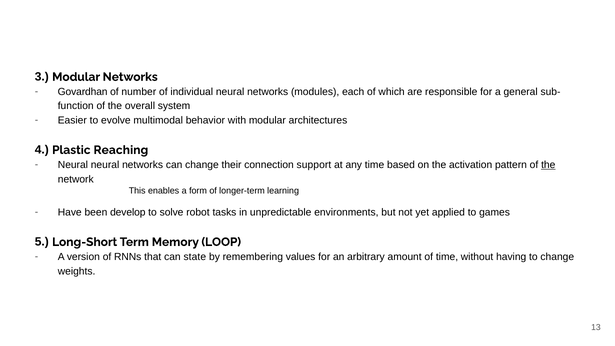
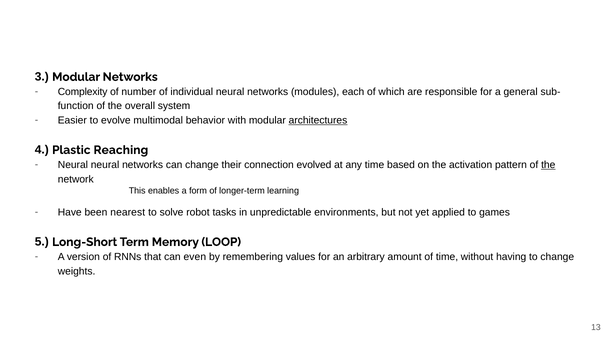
Govardhan: Govardhan -> Complexity
architectures underline: none -> present
support: support -> evolved
develop: develop -> nearest
state: state -> even
